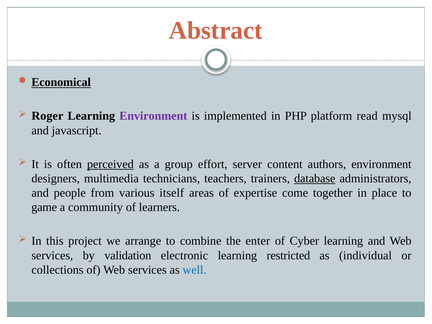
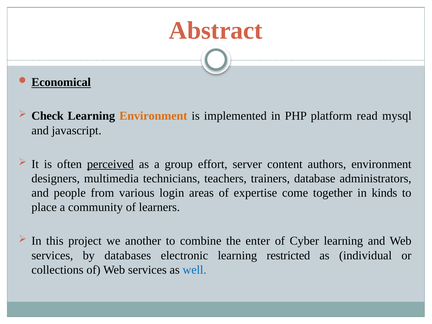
Roger: Roger -> Check
Environment at (153, 116) colour: purple -> orange
database underline: present -> none
itself: itself -> login
place: place -> kinds
game: game -> place
arrange: arrange -> another
validation: validation -> databases
